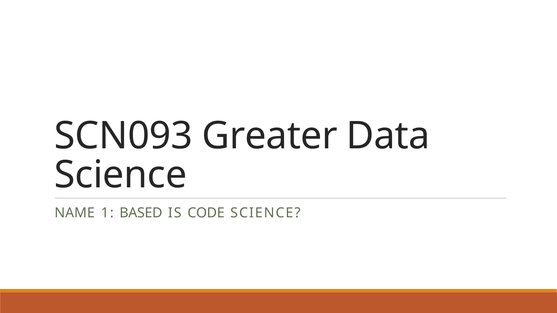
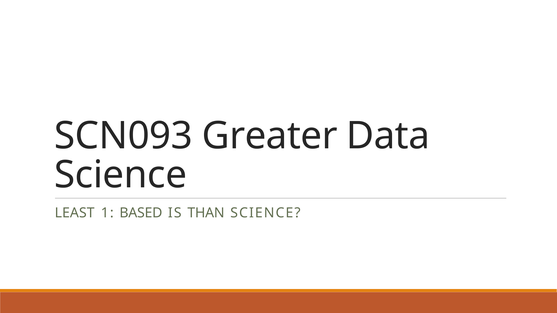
NAME: NAME -> LEAST
CODE: CODE -> THAN
